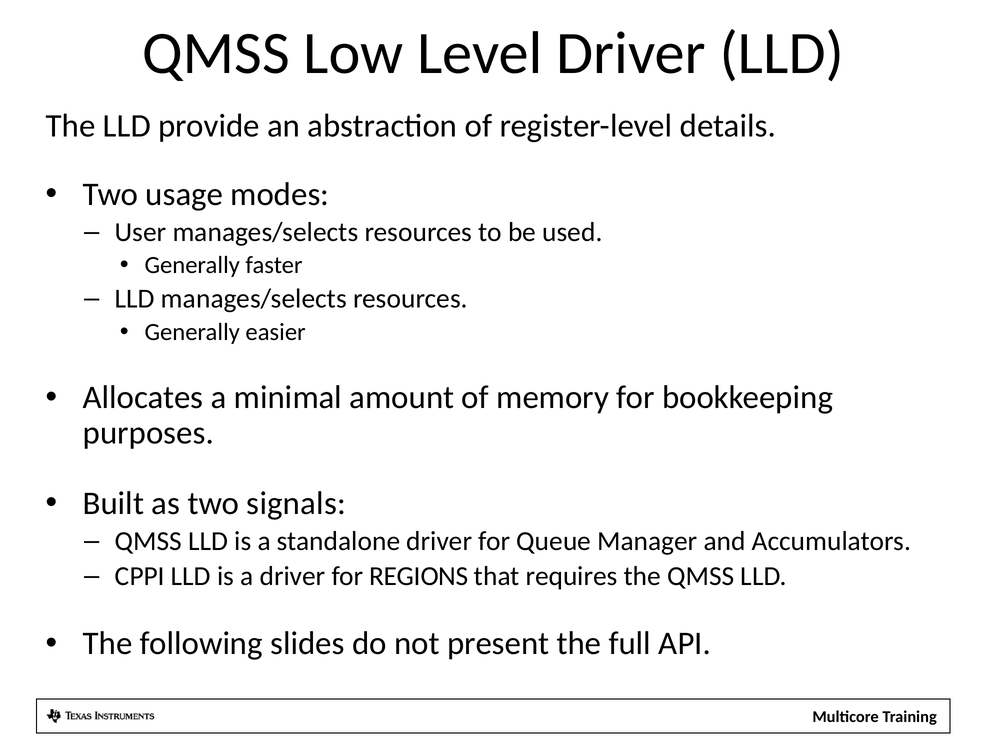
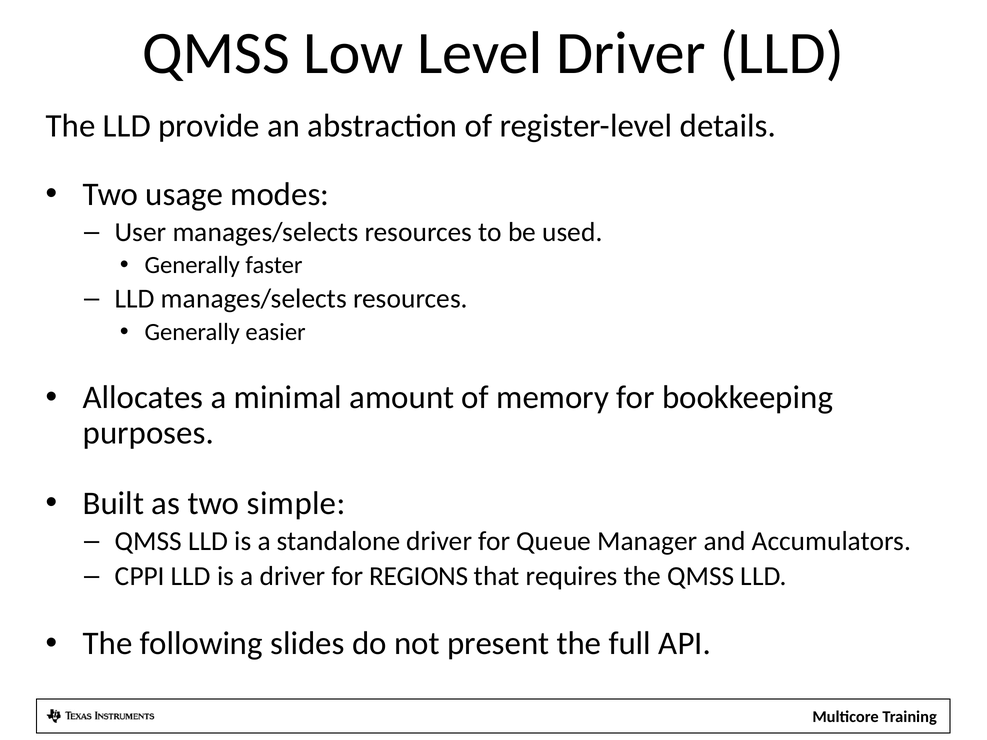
signals: signals -> simple
